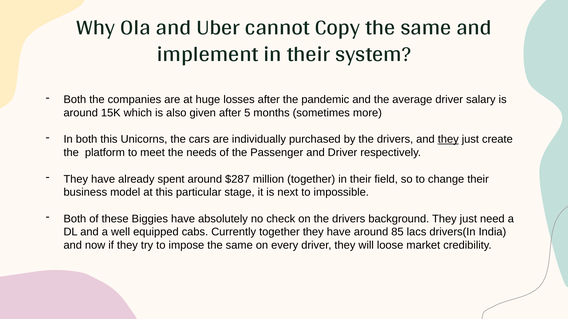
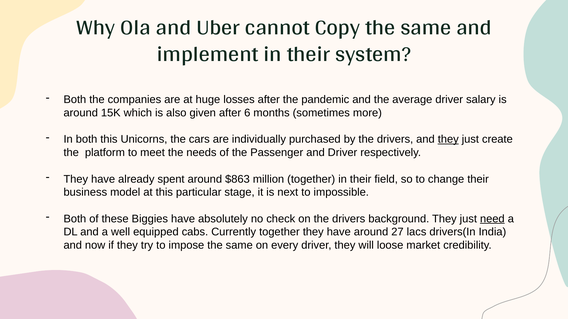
5: 5 -> 6
$287: $287 -> $863
need underline: none -> present
85: 85 -> 27
